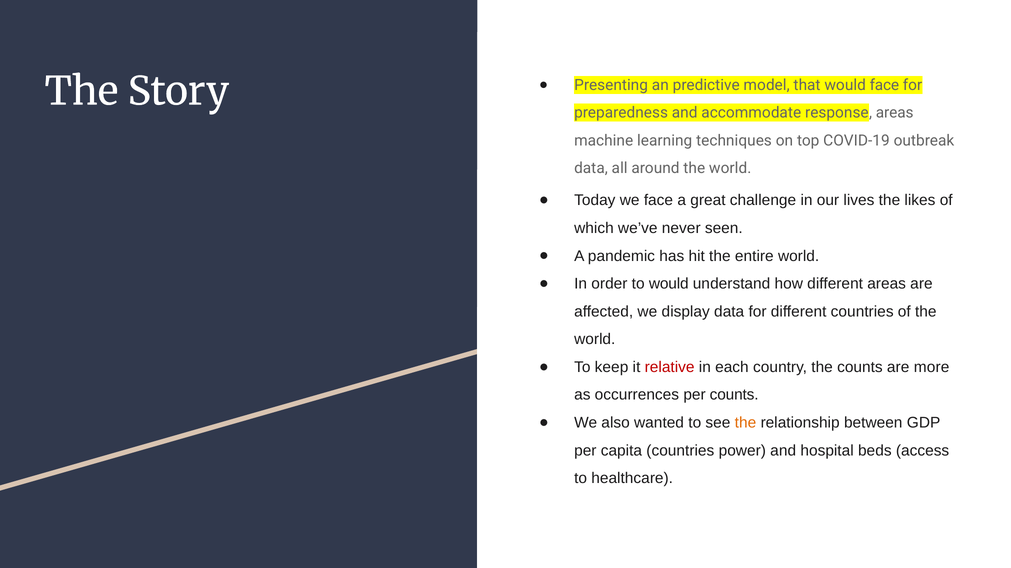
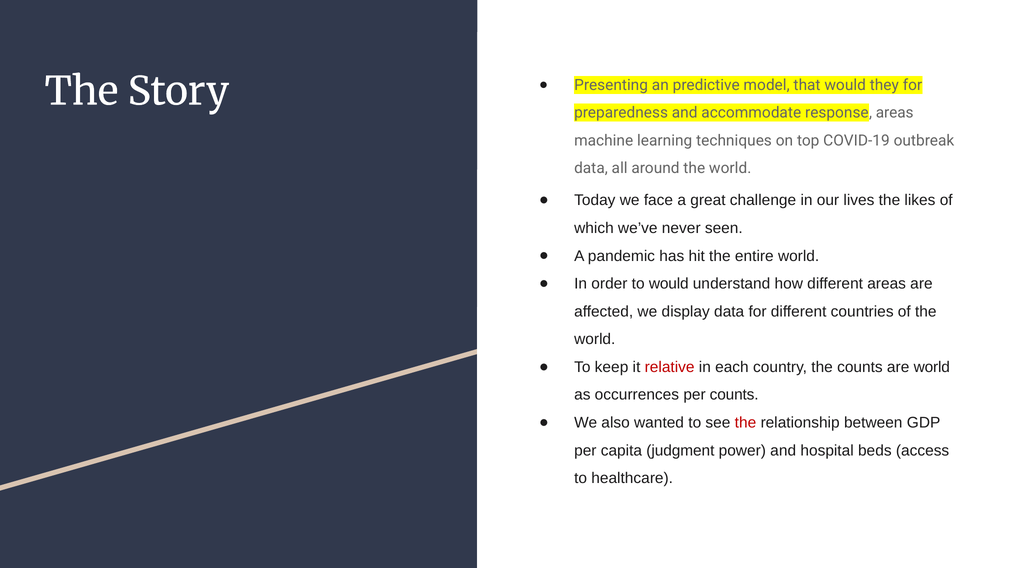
would face: face -> they
are more: more -> world
the at (745, 423) colour: orange -> red
capita countries: countries -> judgment
